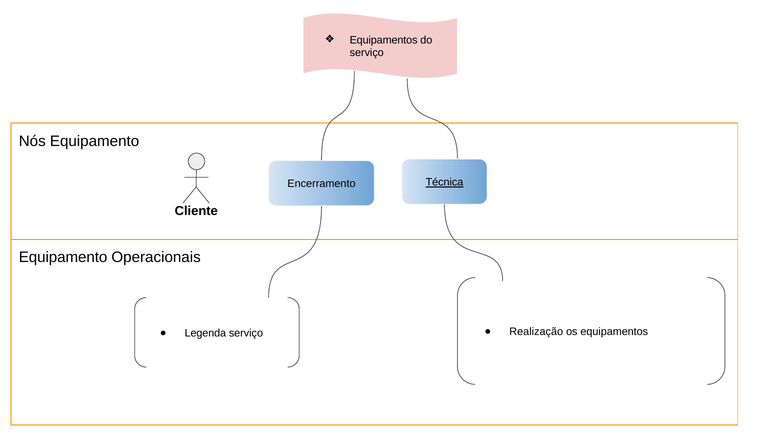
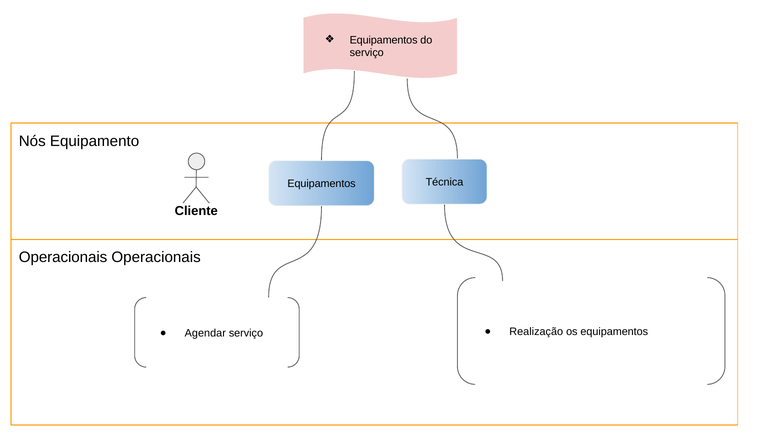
Técnica underline: present -> none
Encerramento at (321, 184): Encerramento -> Equipamentos
Equipamento at (63, 257): Equipamento -> Operacionais
Legenda: Legenda -> Agendar
